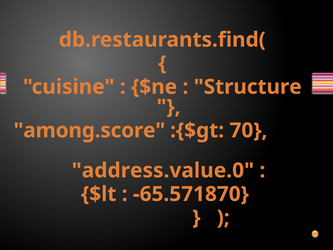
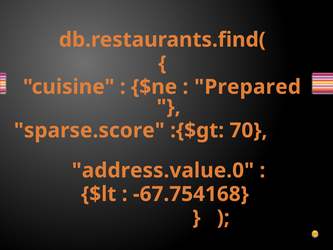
Structure: Structure -> Prepared
among.score: among.score -> sparse.score
-65.571870: -65.571870 -> -67.754168
